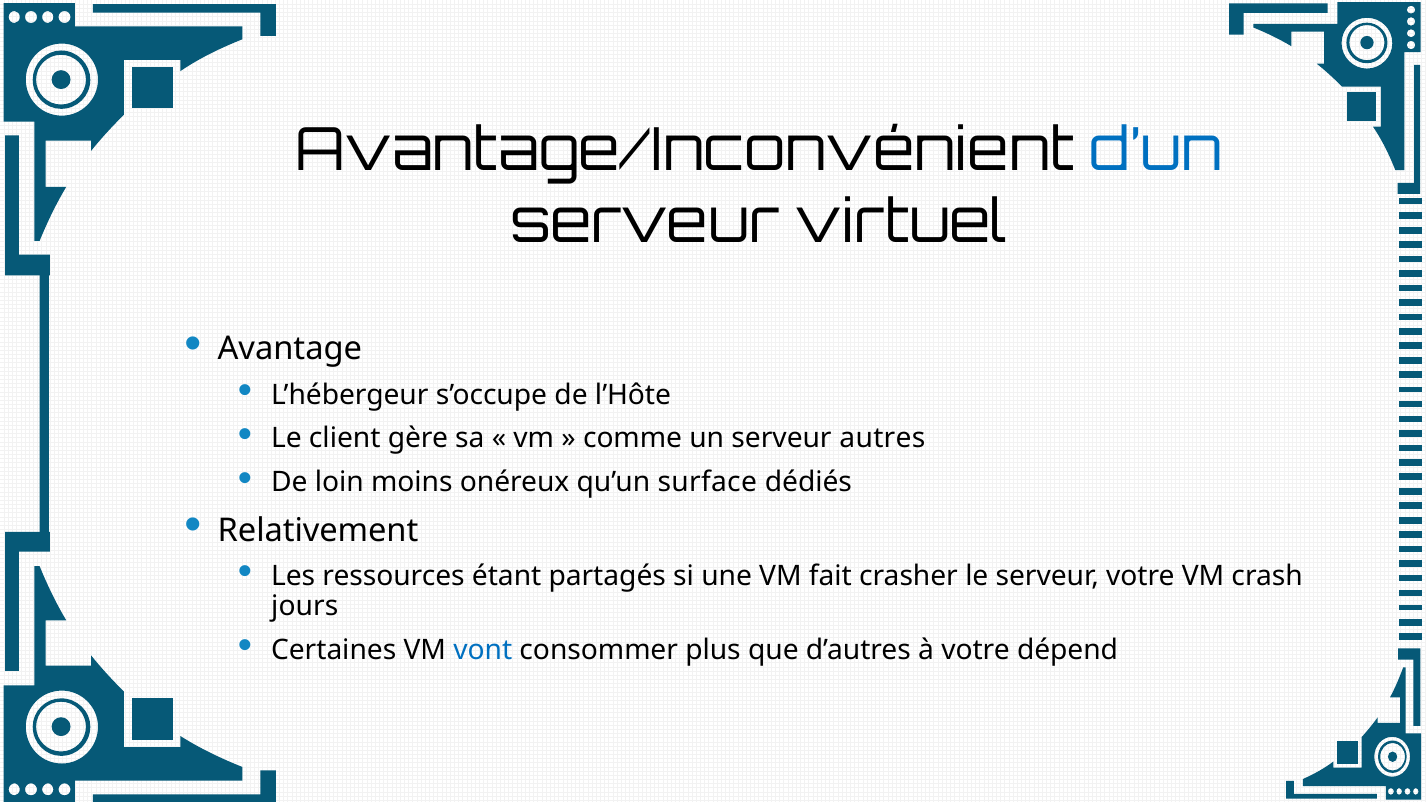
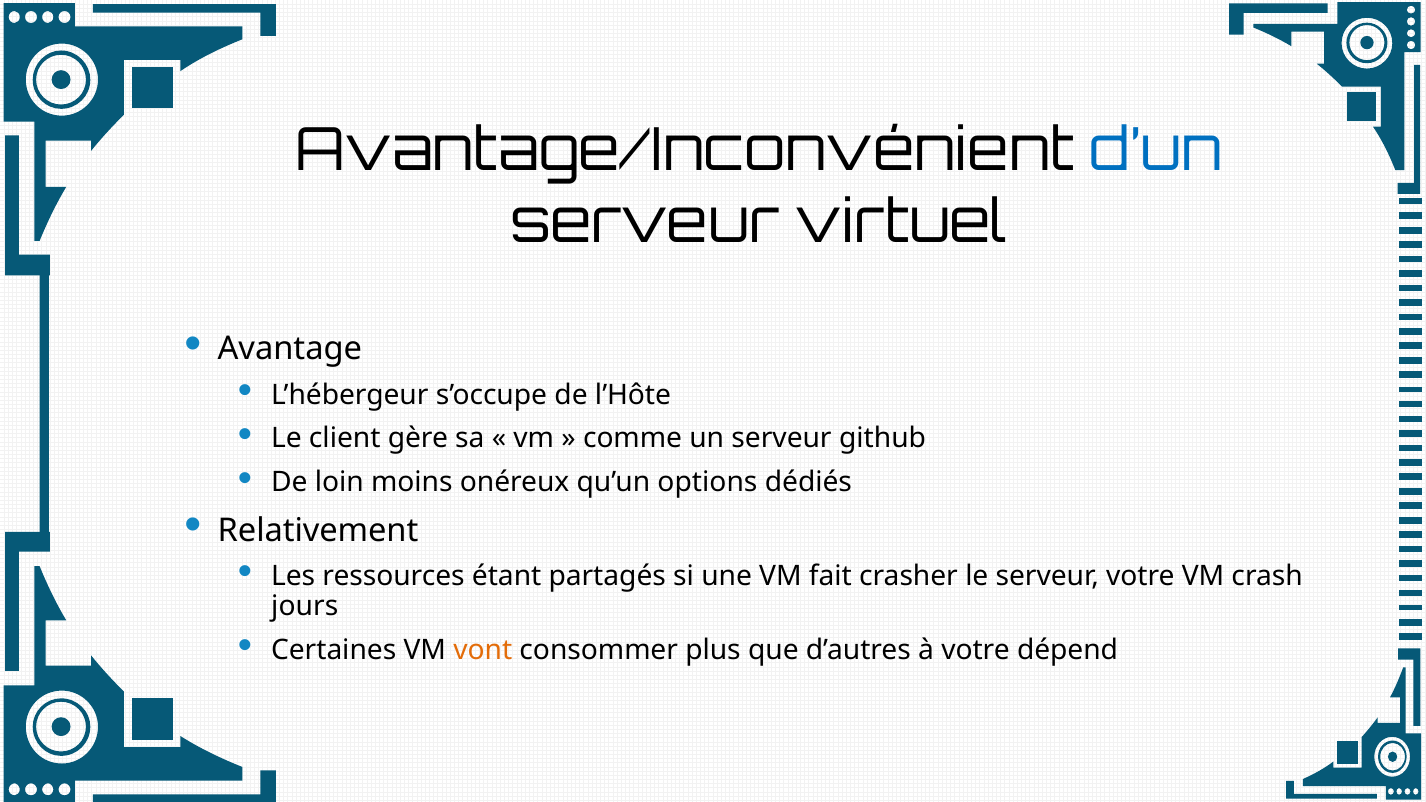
autres: autres -> github
surface: surface -> options
vont colour: blue -> orange
